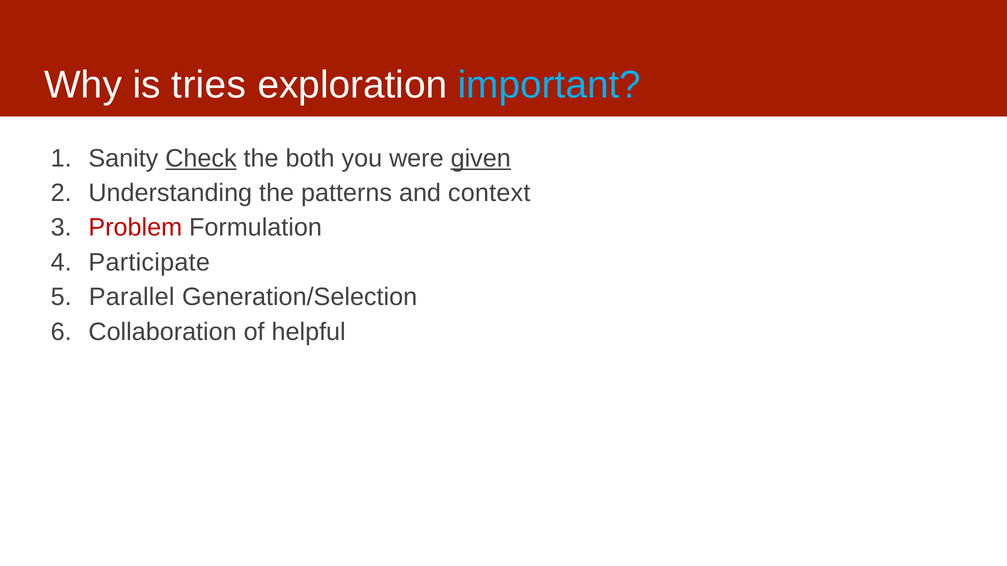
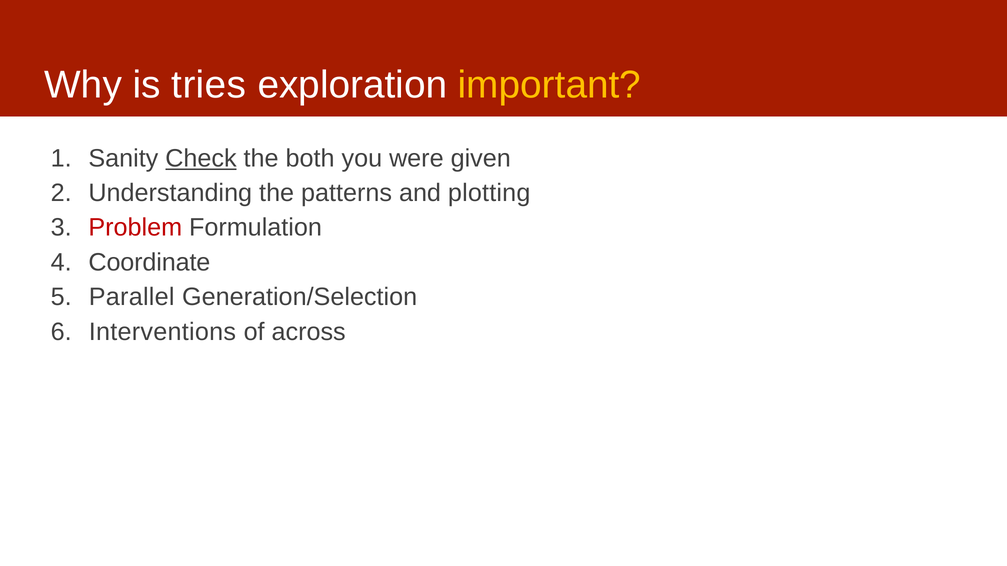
important colour: light blue -> yellow
given underline: present -> none
context: context -> plotting
Participate: Participate -> Coordinate
Collaboration: Collaboration -> Interventions
helpful: helpful -> across
